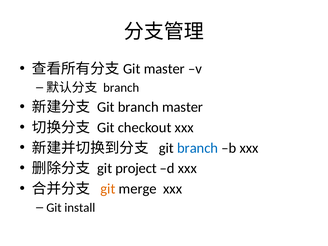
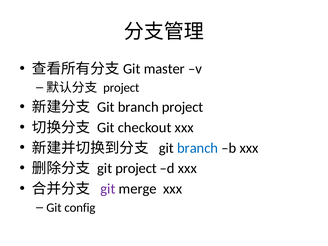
branch at (121, 88): branch -> project
branch master: master -> project
git at (108, 189) colour: orange -> purple
install: install -> config
